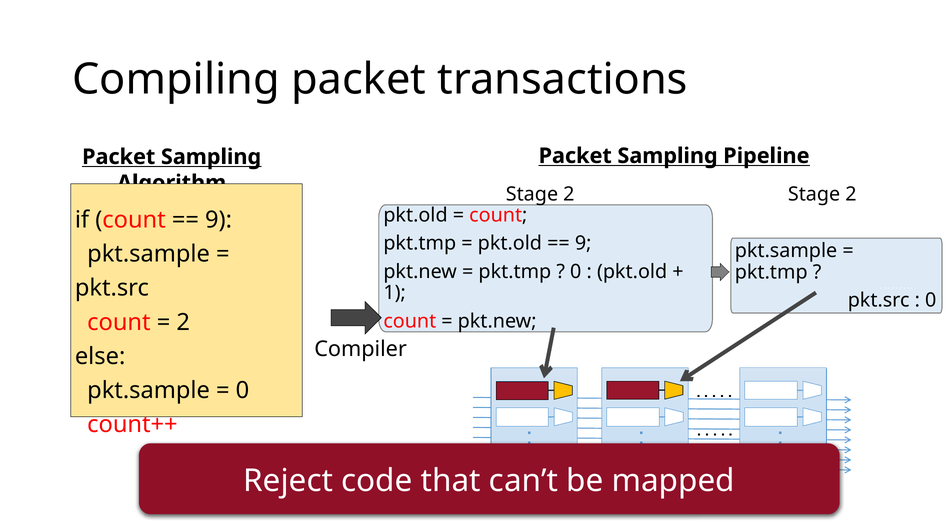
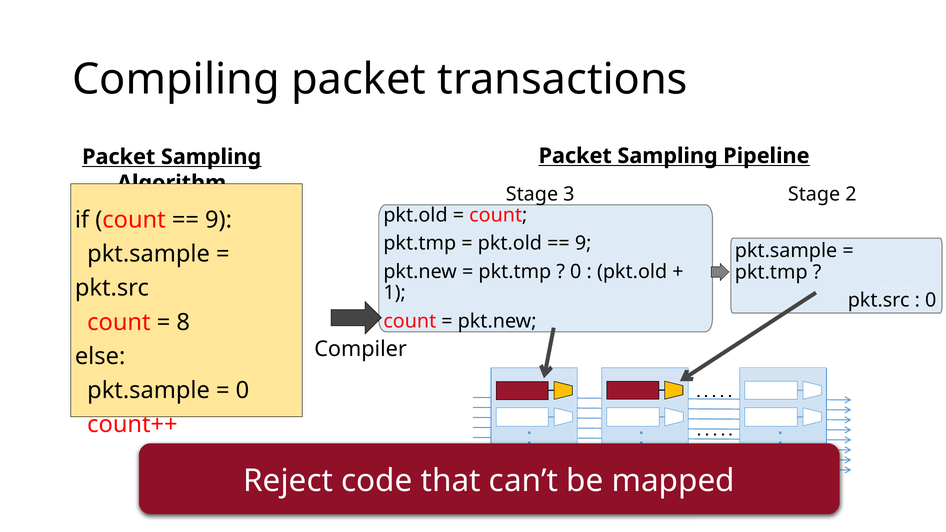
2 at (569, 194): 2 -> 3
2 at (183, 322): 2 -> 8
